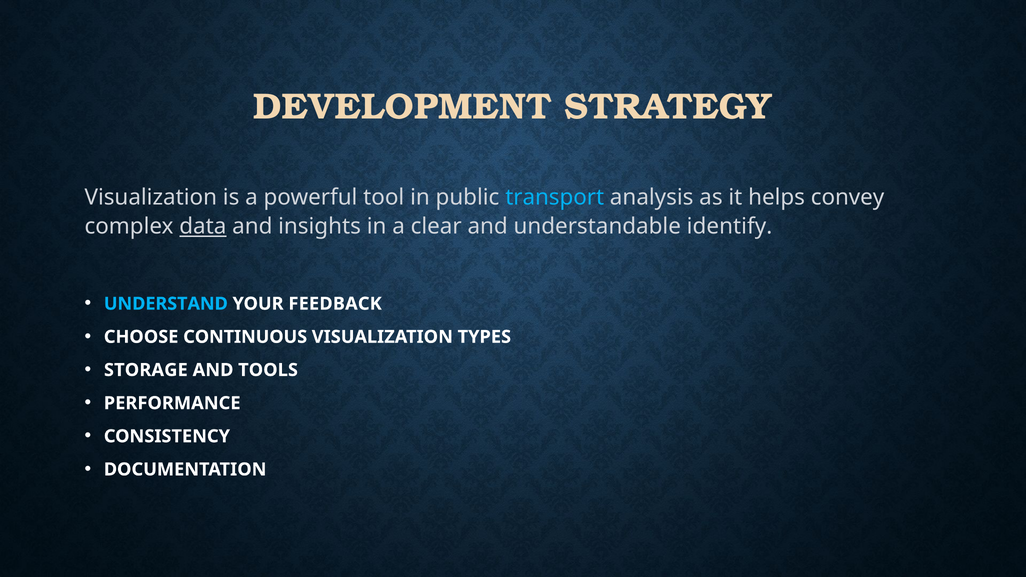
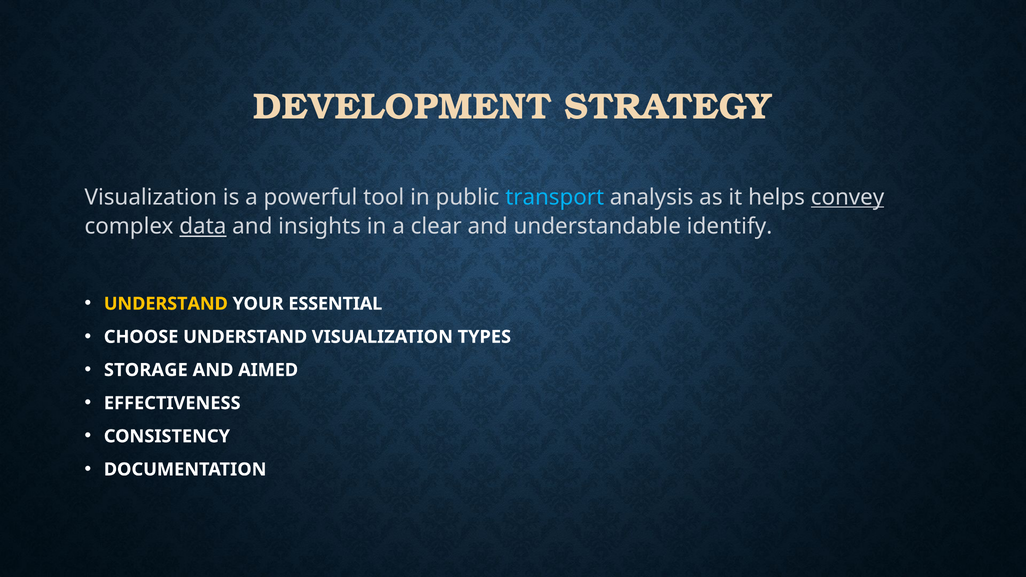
convey underline: none -> present
UNDERSTAND at (166, 304) colour: light blue -> yellow
FEEDBACK: FEEDBACK -> ESSENTIAL
CHOOSE CONTINUOUS: CONTINUOUS -> UNDERSTAND
TOOLS: TOOLS -> AIMED
PERFORMANCE: PERFORMANCE -> EFFECTIVENESS
